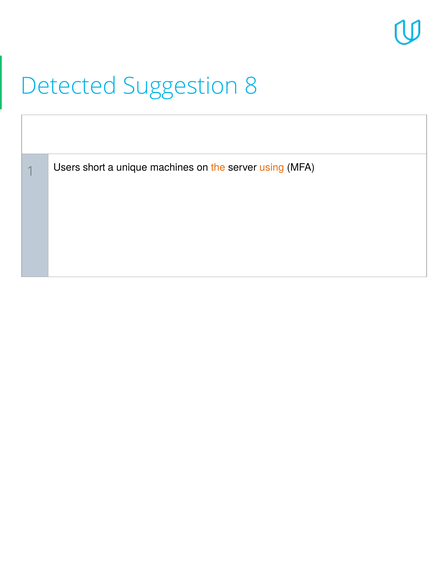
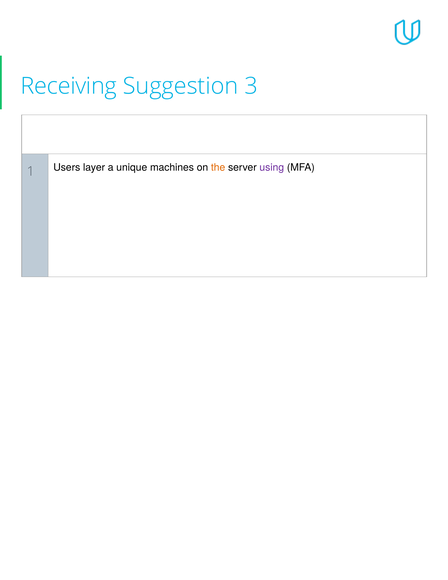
Detected: Detected -> Receiving
8: 8 -> 3
short: short -> layer
using colour: orange -> purple
